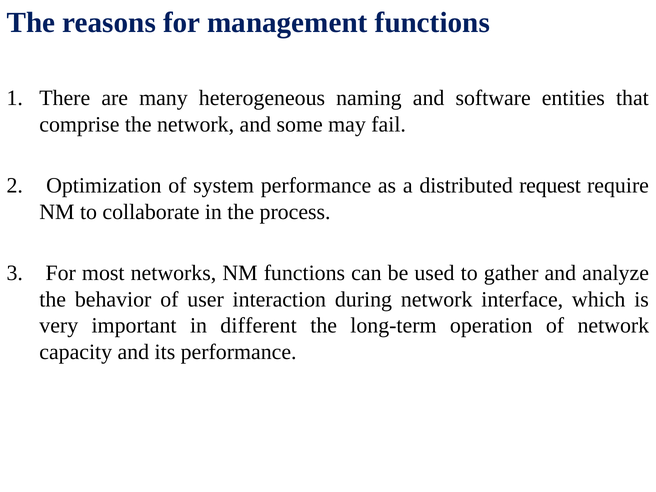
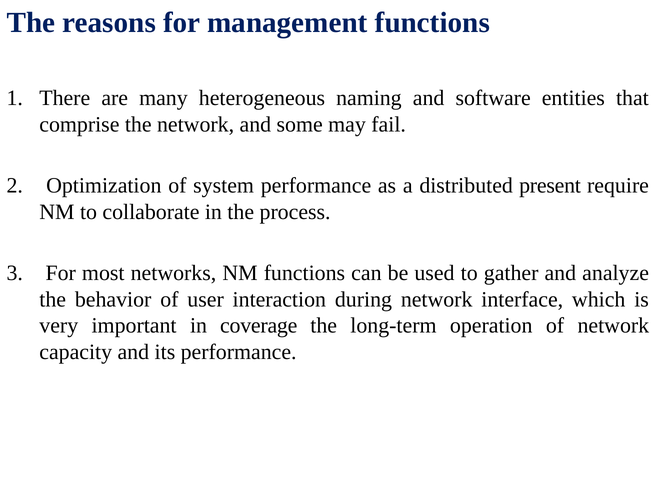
request: request -> present
different: different -> coverage
